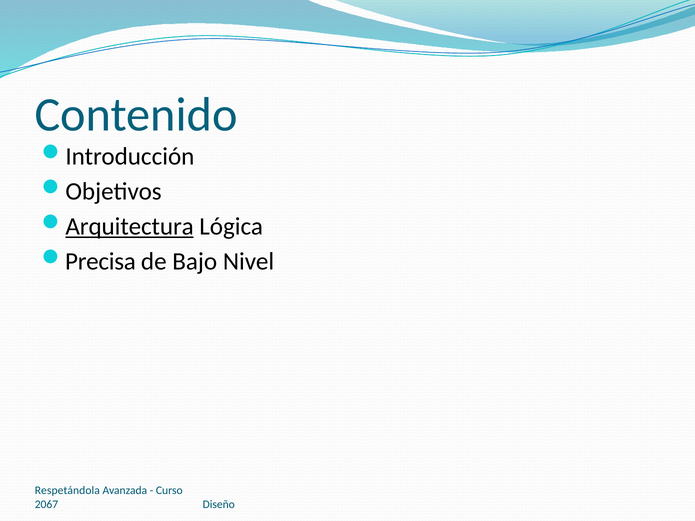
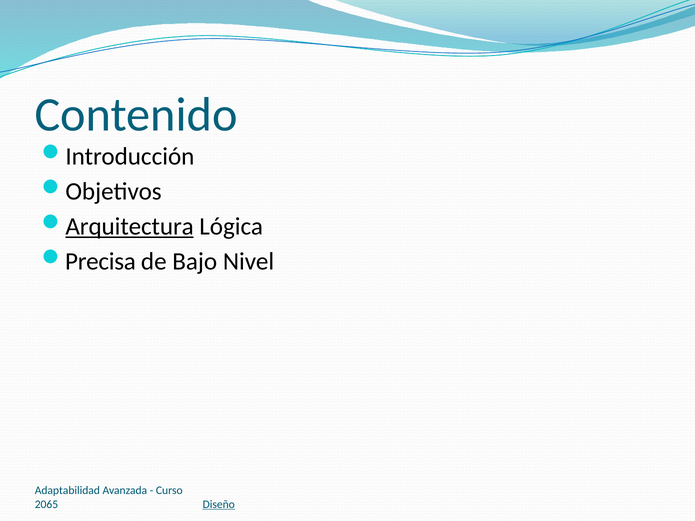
Respetándola: Respetándola -> Adaptabilidad
Diseño underline: none -> present
2067: 2067 -> 2065
